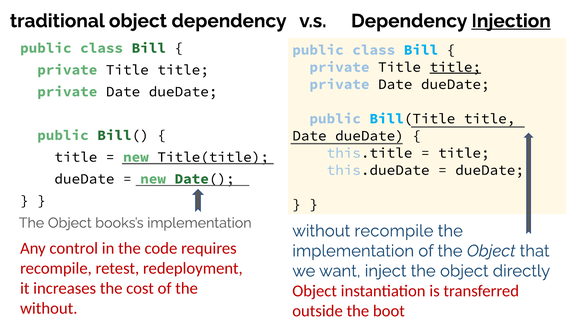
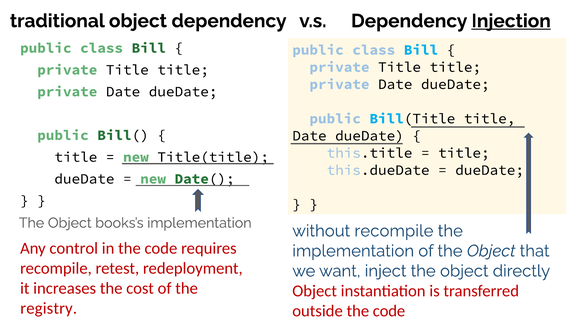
title at (455, 67) underline: present -> none
without at (49, 308): without -> registry
outside the boot: boot -> code
